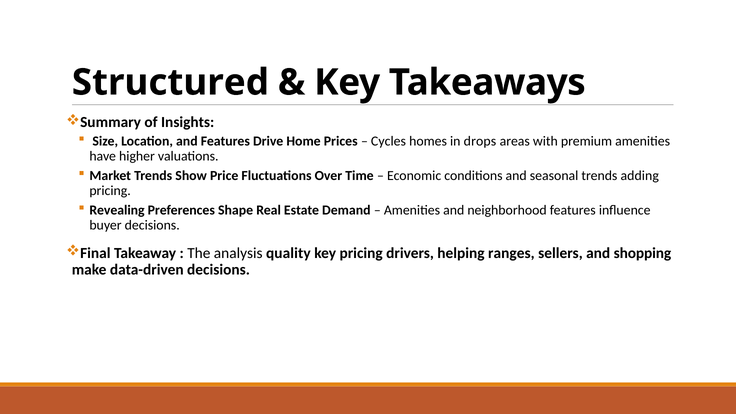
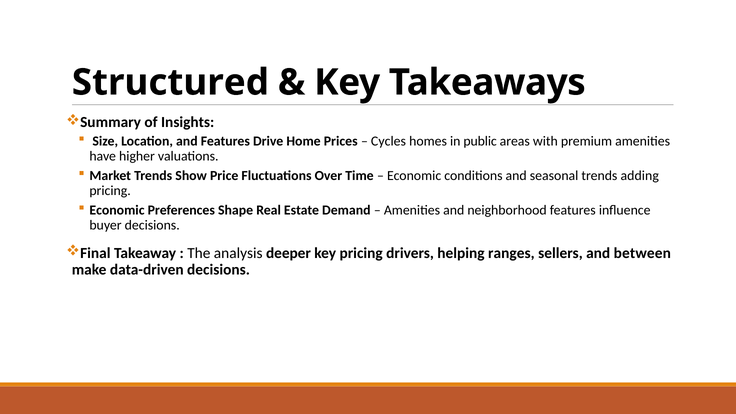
drops: drops -> public
Revealing at (117, 210): Revealing -> Economic
quality: quality -> deeper
shopping: shopping -> between
